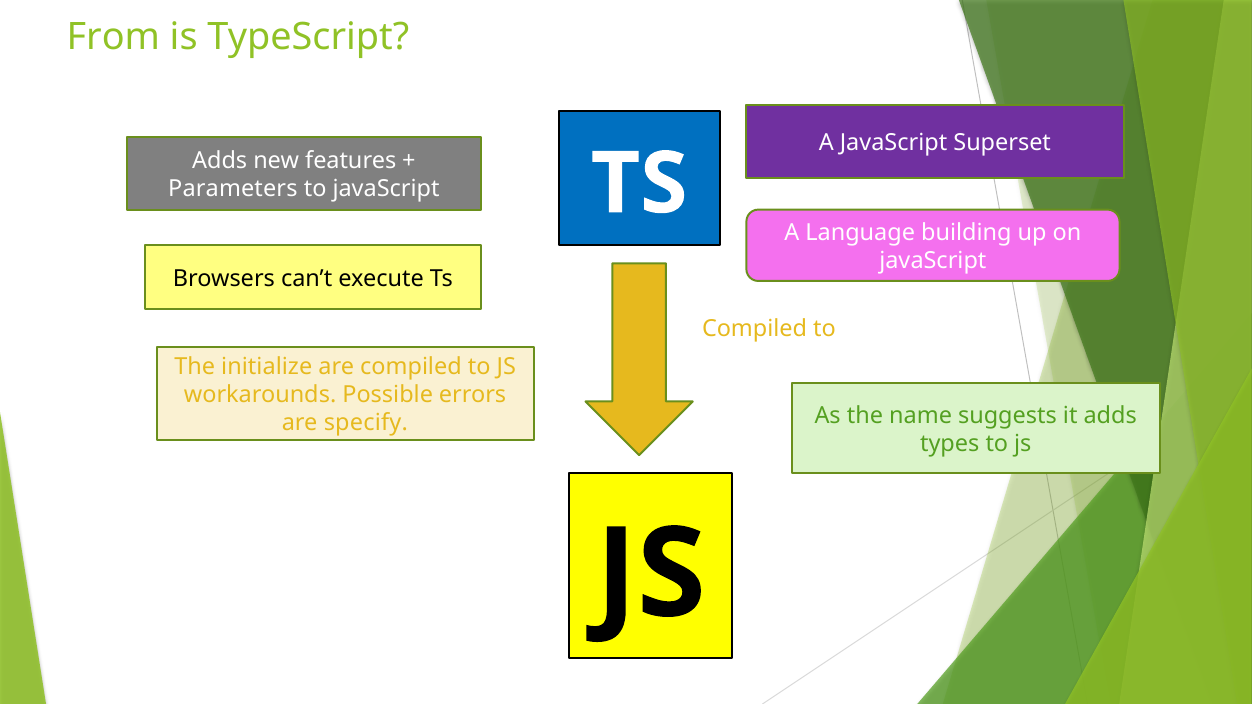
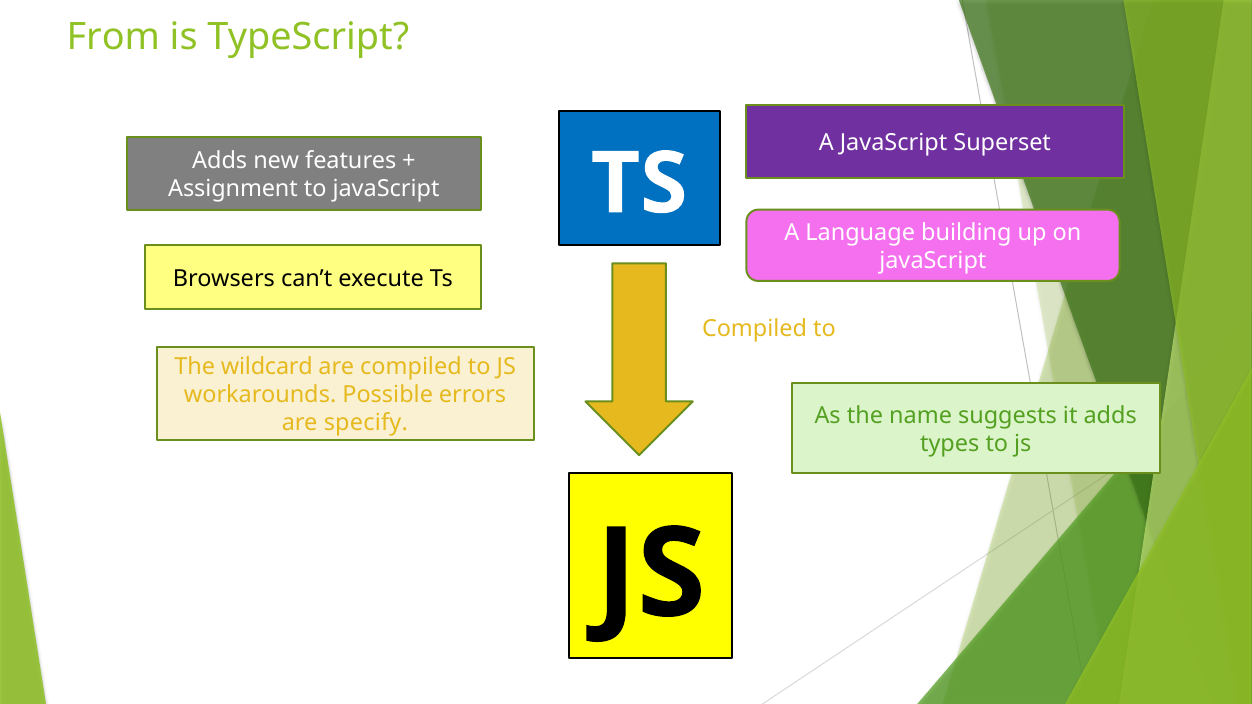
Parameters: Parameters -> Assignment
initialize: initialize -> wildcard
